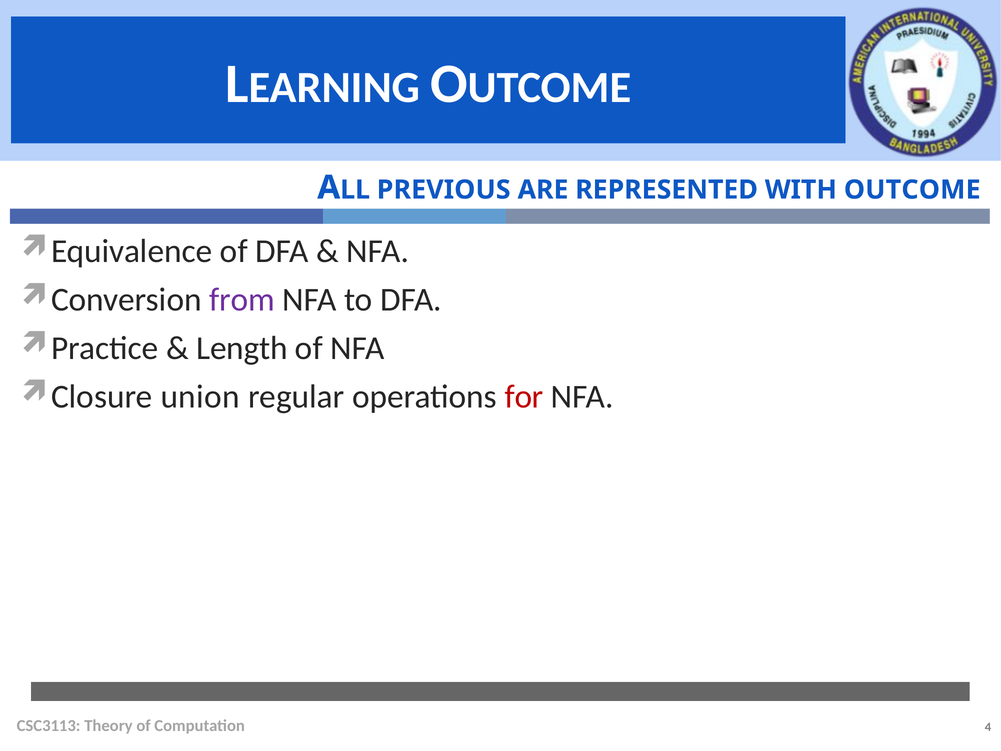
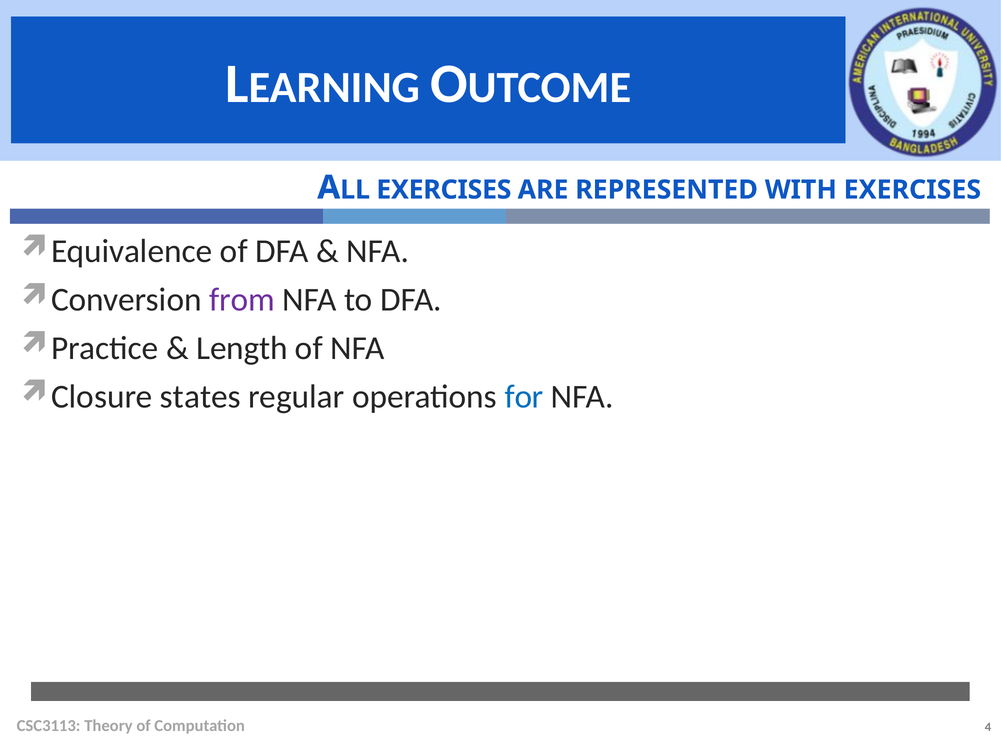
PREVIOUS at (444, 190): PREVIOUS -> EXERCISES
WITH OUTCOME: OUTCOME -> EXERCISES
union: union -> states
for colour: red -> blue
